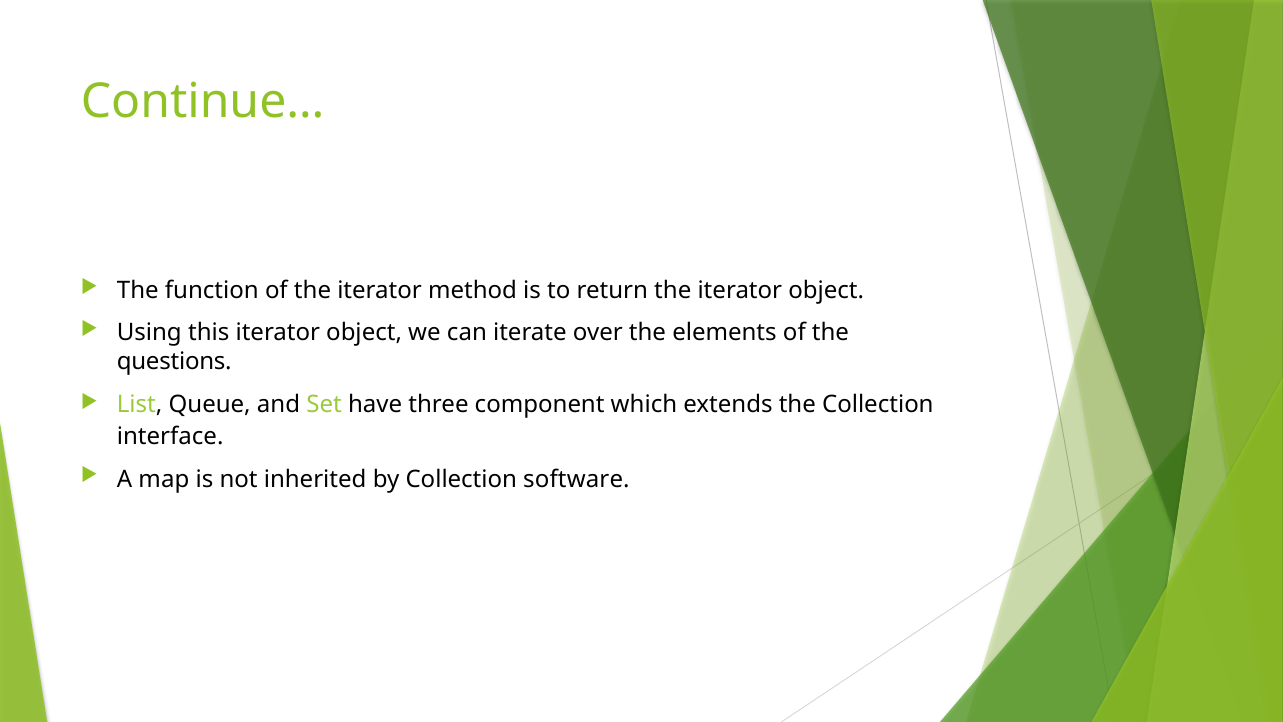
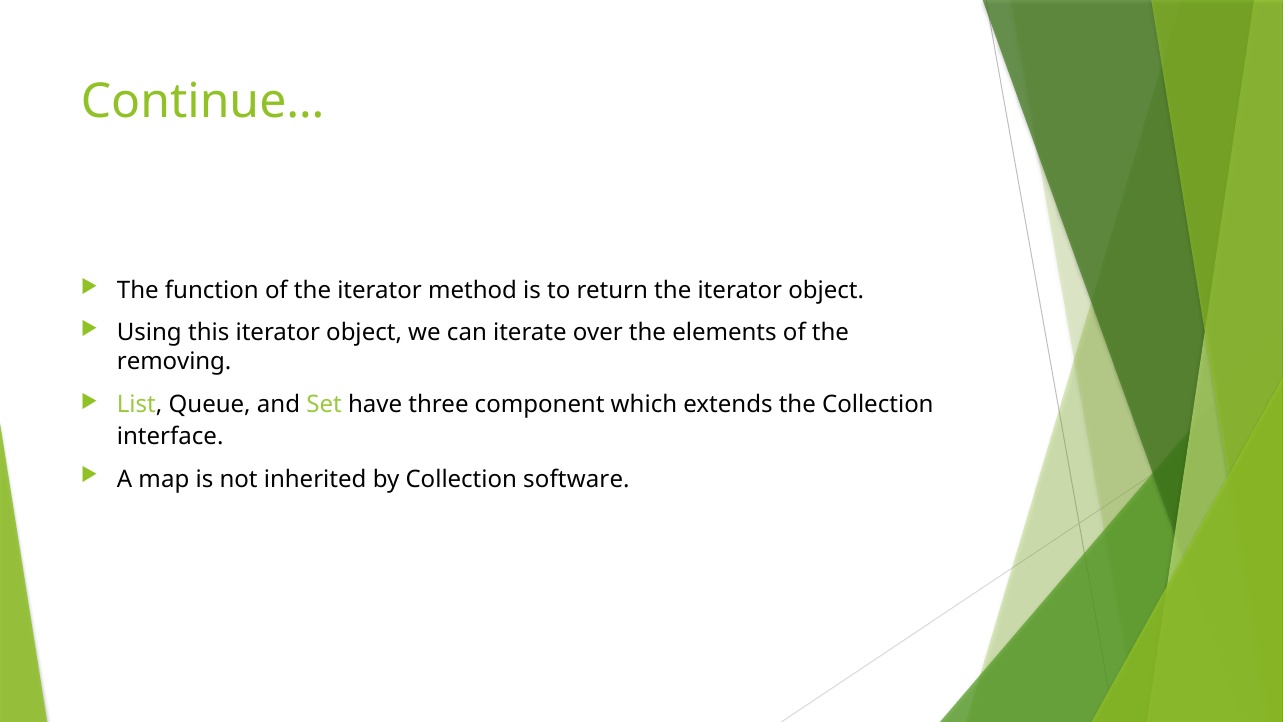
questions: questions -> removing
